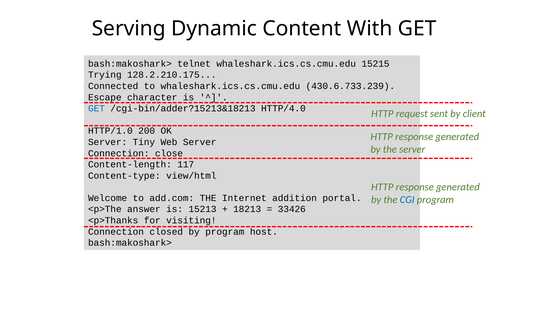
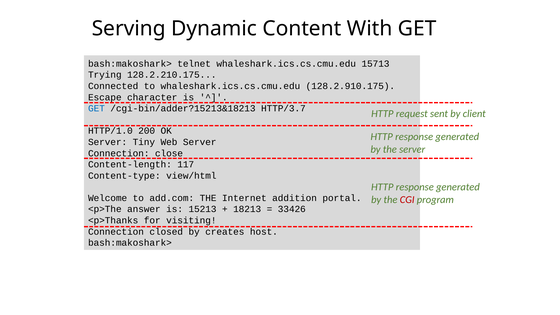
15215: 15215 -> 15713
430.6.733.239: 430.6.733.239 -> 128.2.910.175
HTTP/4.0: HTTP/4.0 -> HTTP/3.7
CGI colour: blue -> red
by program: program -> creates
